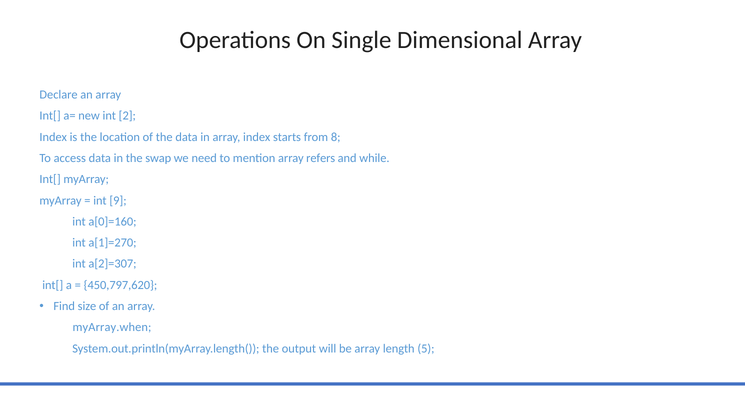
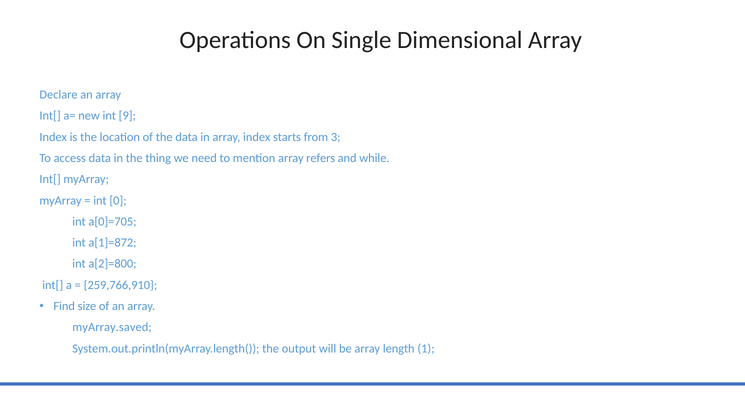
2: 2 -> 9
8: 8 -> 3
swap: swap -> thing
9: 9 -> 0
a[0]=160: a[0]=160 -> a[0]=705
a[1]=270: a[1]=270 -> a[1]=872
a[2]=307: a[2]=307 -> a[2]=800
450,797,620: 450,797,620 -> 259,766,910
myArray.when: myArray.when -> myArray.saved
5: 5 -> 1
